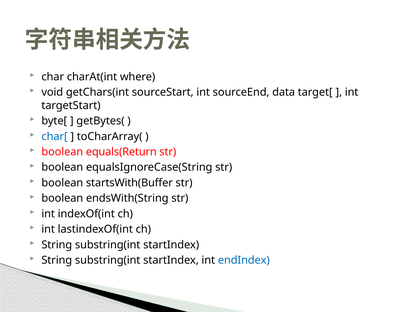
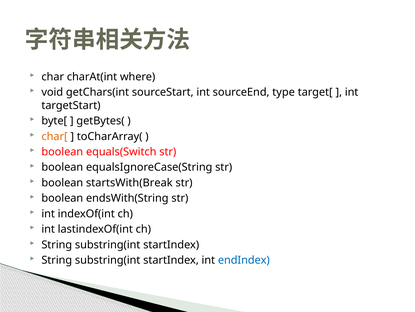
data: data -> type
char[ colour: blue -> orange
equals(Return: equals(Return -> equals(Switch
startsWith(Buffer: startsWith(Buffer -> startsWith(Break
